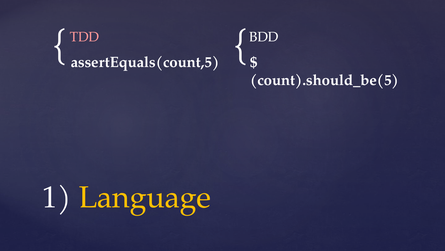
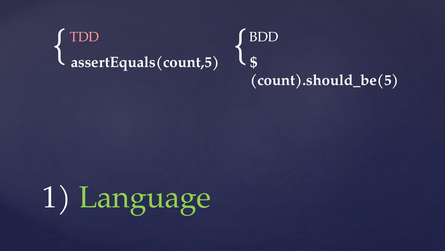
Language colour: yellow -> light green
